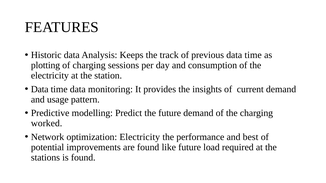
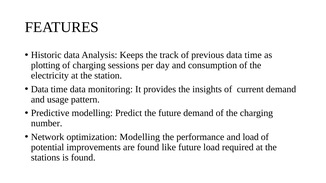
worked: worked -> number
optimization Electricity: Electricity -> Modelling
and best: best -> load
